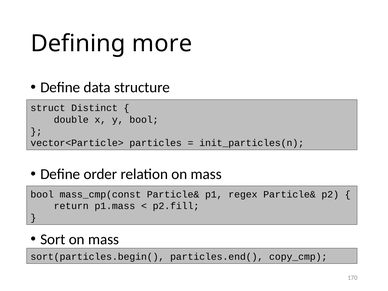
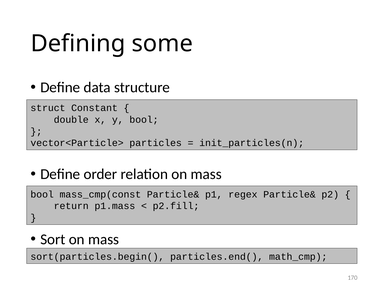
more: more -> some
Distinct: Distinct -> Constant
copy_cmp: copy_cmp -> math_cmp
